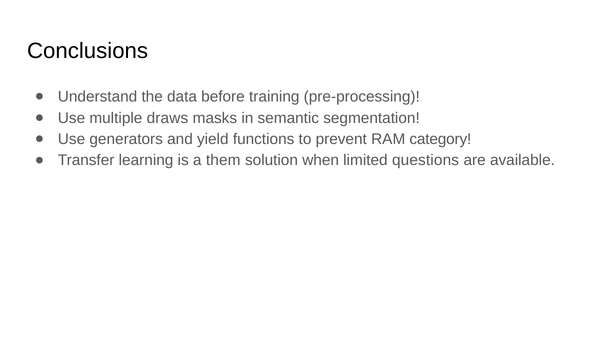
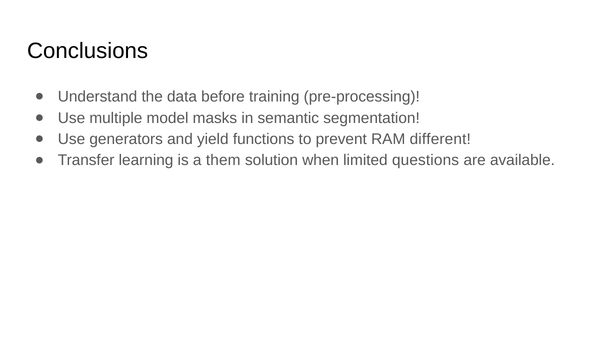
draws: draws -> model
category: category -> different
